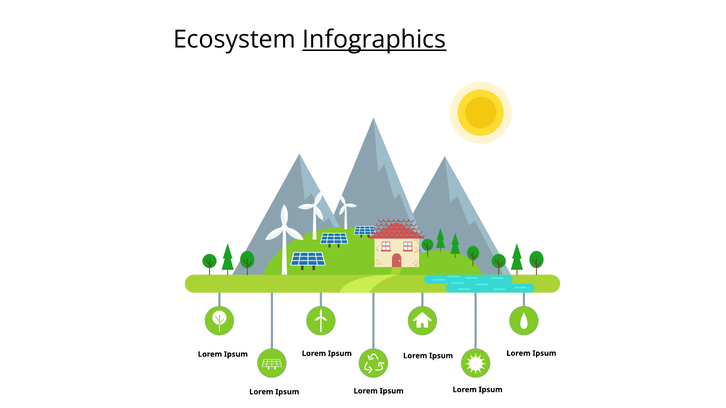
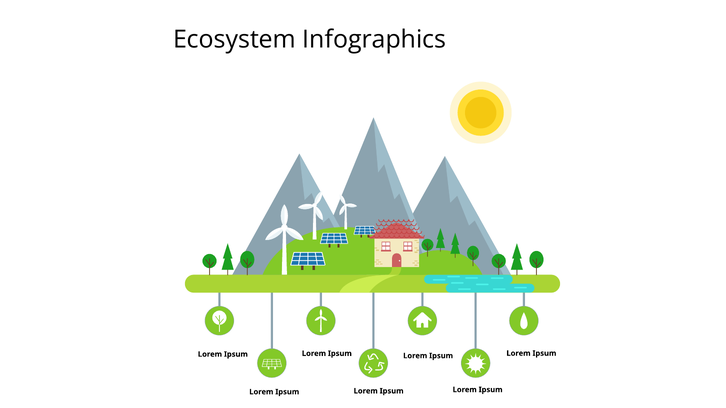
Infographics underline: present -> none
